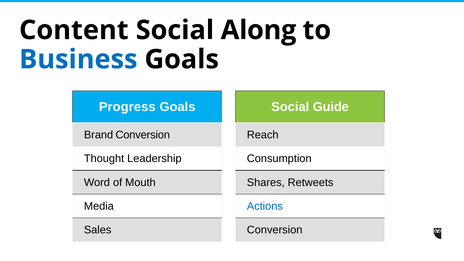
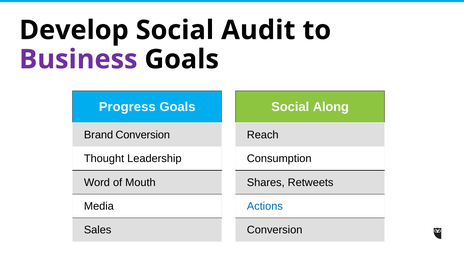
Content: Content -> Develop
Along: Along -> Audit
Business colour: blue -> purple
Guide: Guide -> Along
